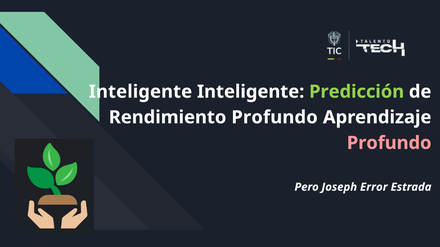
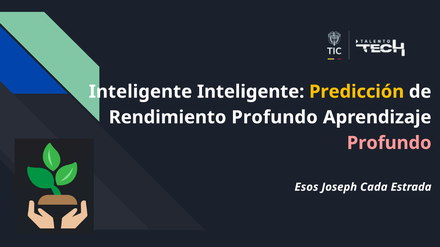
Predicción colour: light green -> yellow
Pero: Pero -> Esos
Error: Error -> Cada
